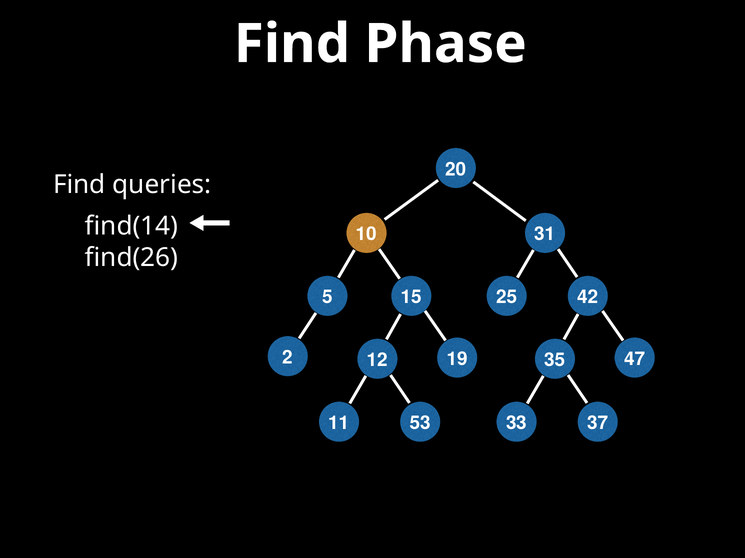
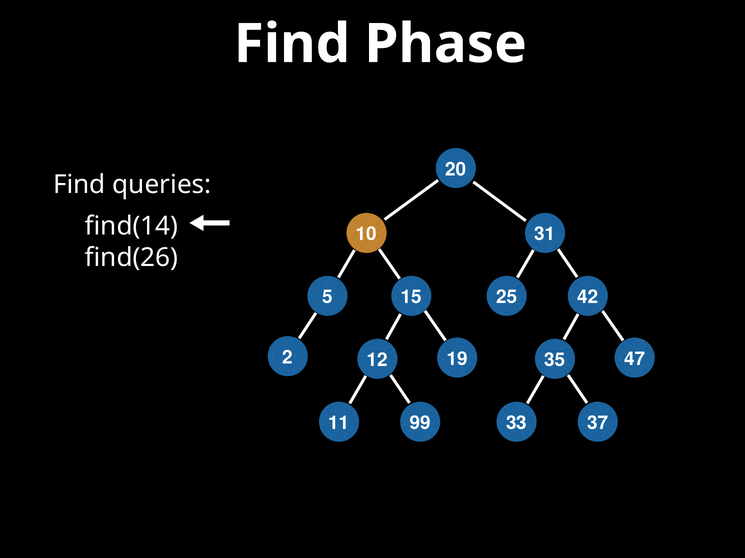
53: 53 -> 99
